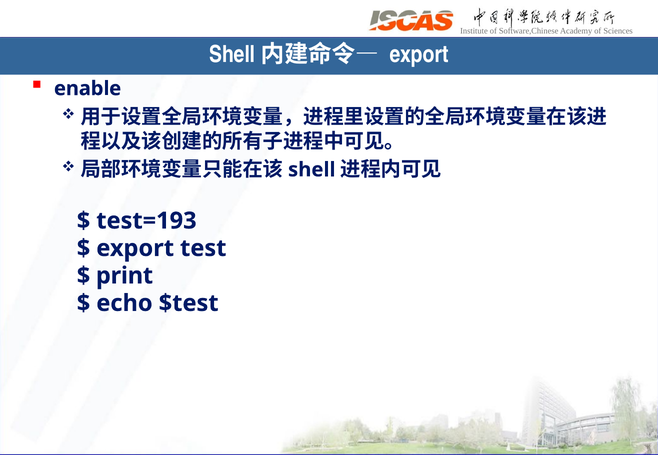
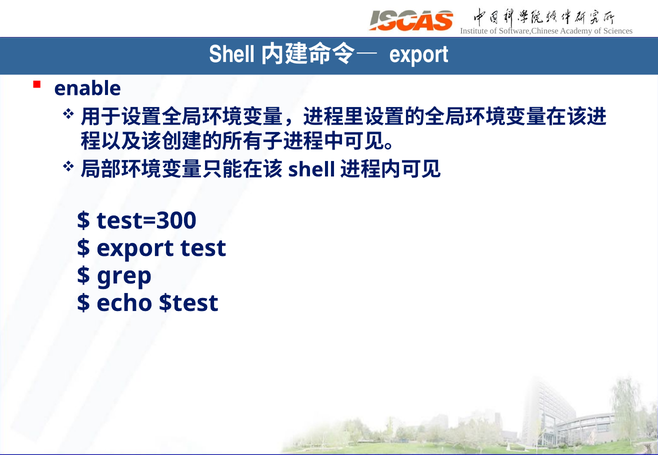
test=193: test=193 -> test=300
print: print -> grep
